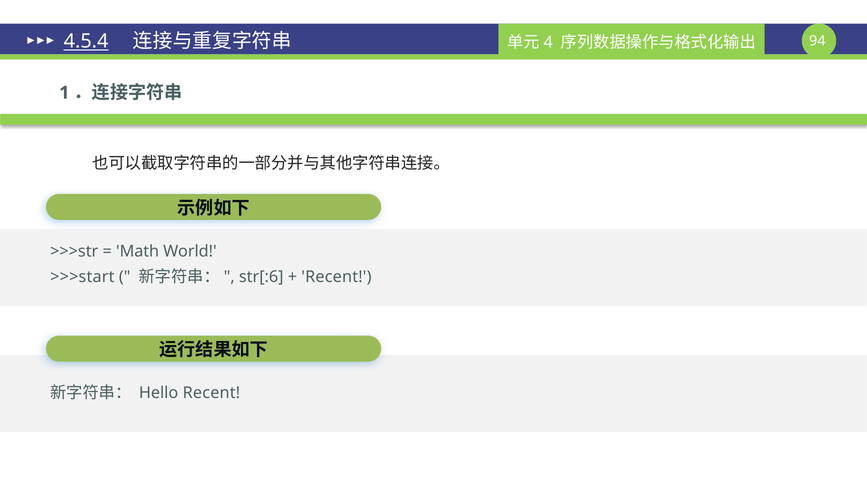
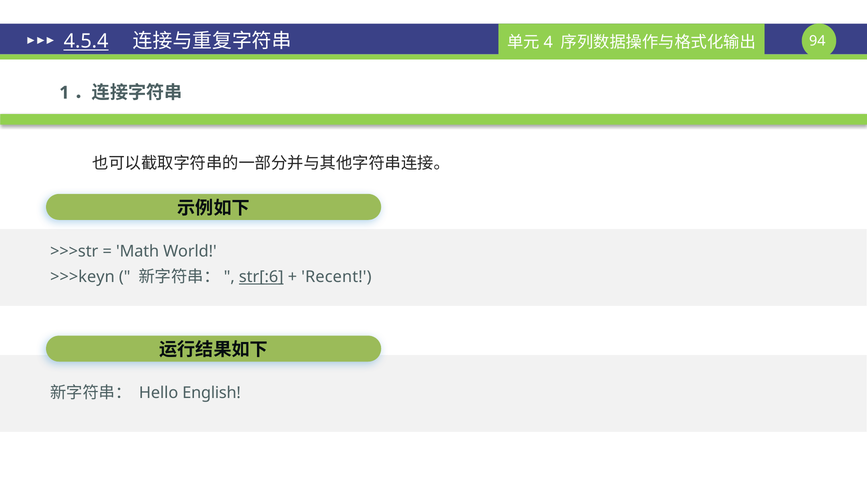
>>>start: >>>start -> >>>keyn
str[:6 underline: none -> present
Hello Recent: Recent -> English
